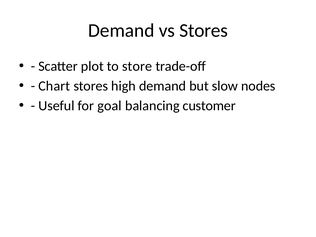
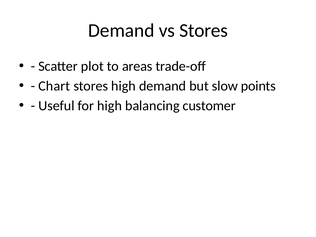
store: store -> areas
nodes: nodes -> points
for goal: goal -> high
